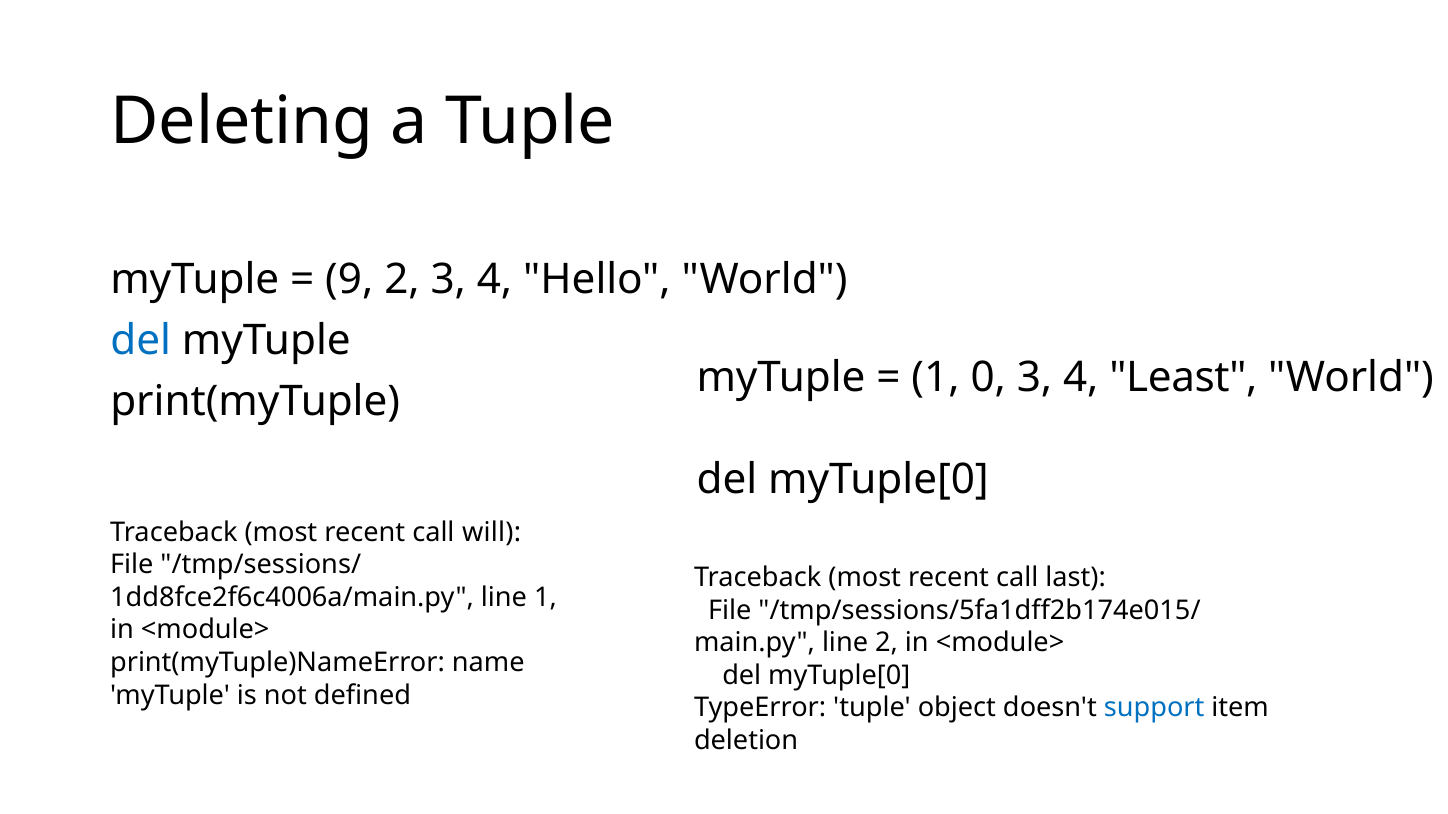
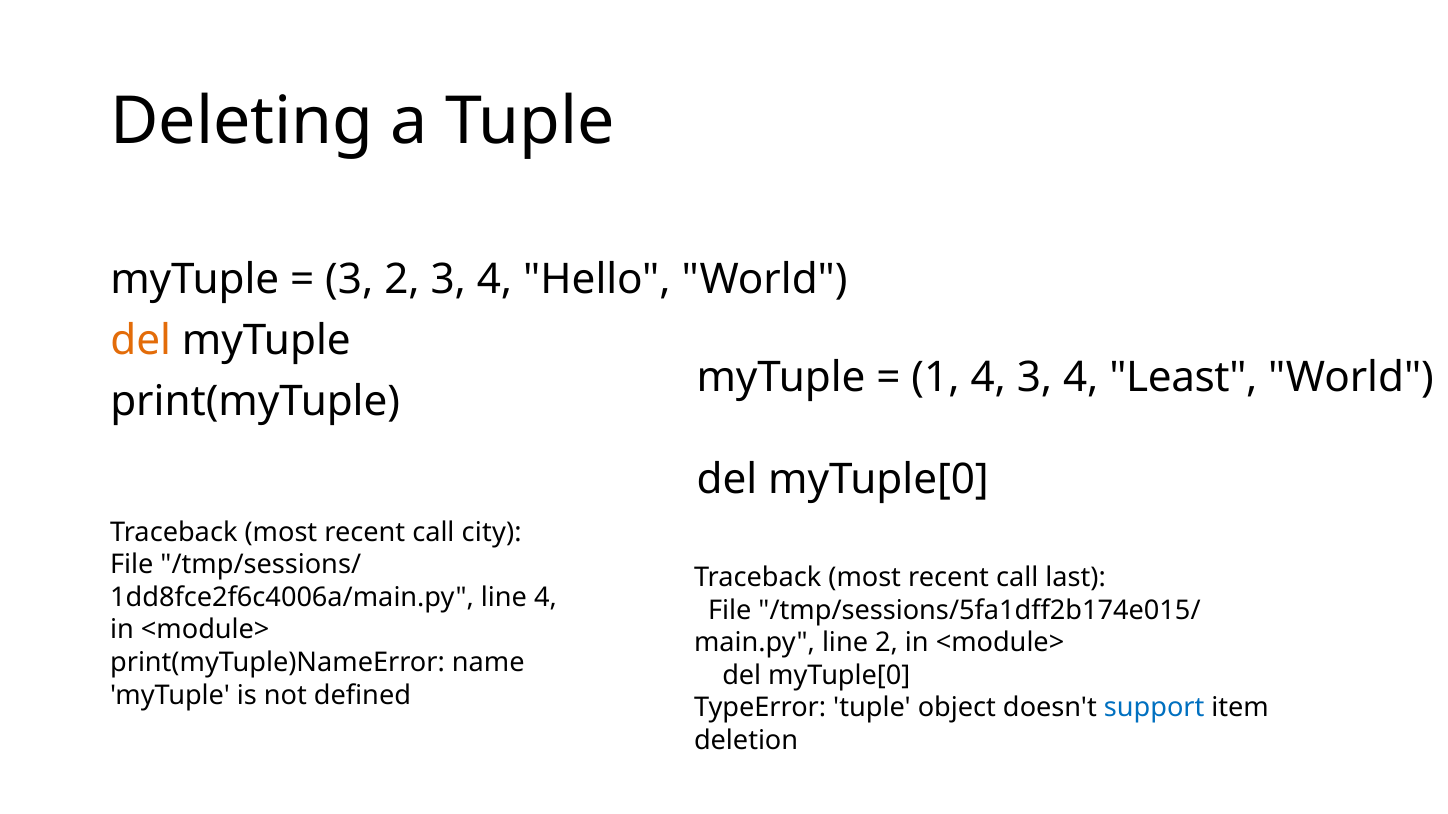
9 at (349, 280): 9 -> 3
del at (141, 341) colour: blue -> orange
1 0: 0 -> 4
will: will -> city
line 1: 1 -> 4
